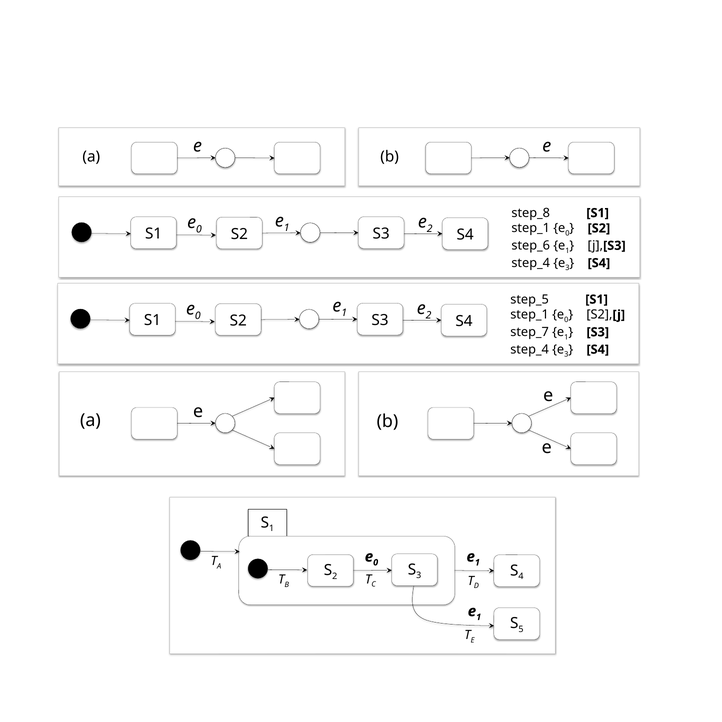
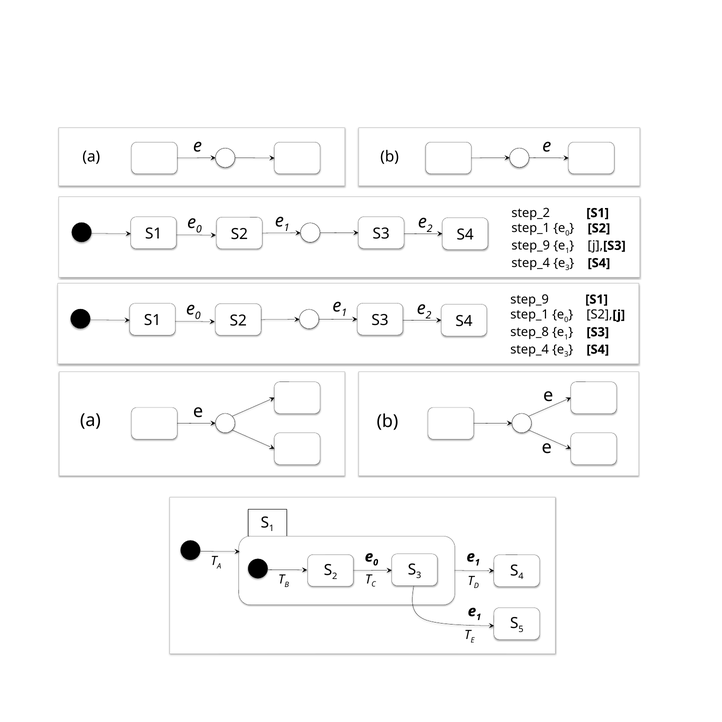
step_8: step_8 -> step_2
step_6 at (531, 246): step_6 -> step_9
step_5 at (530, 299): step_5 -> step_9
step_7: step_7 -> step_8
